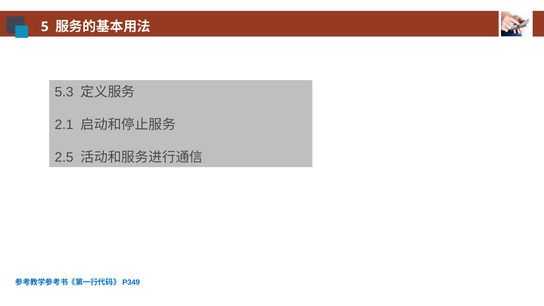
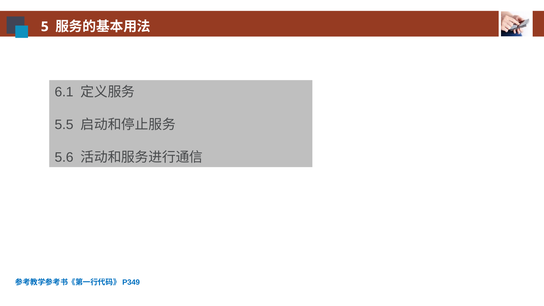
5.3: 5.3 -> 6.1
2.1: 2.1 -> 5.5
2.5: 2.5 -> 5.6
